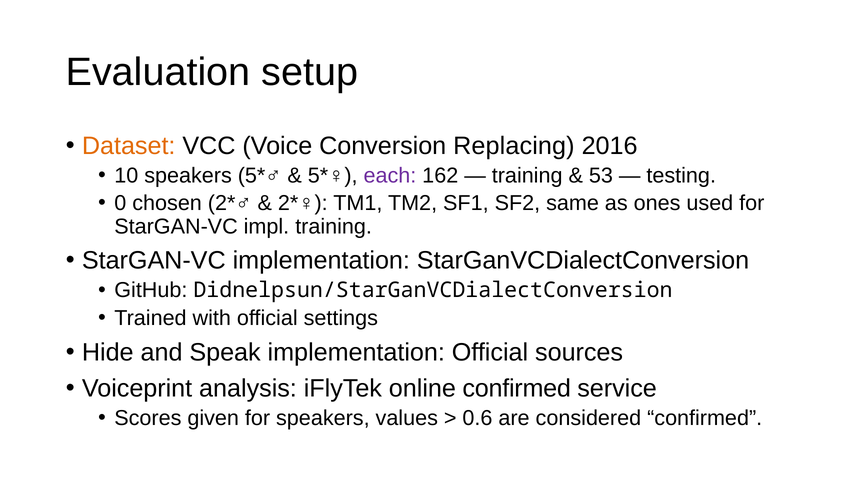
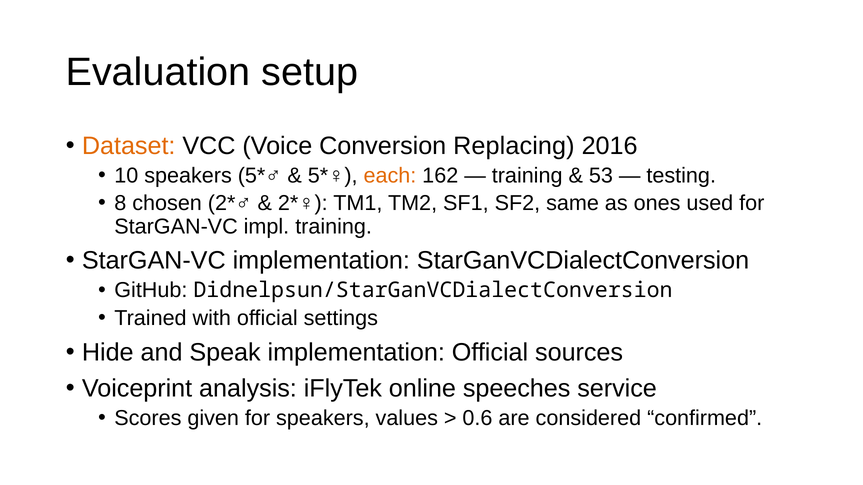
each colour: purple -> orange
0: 0 -> 8
online confirmed: confirmed -> speeches
